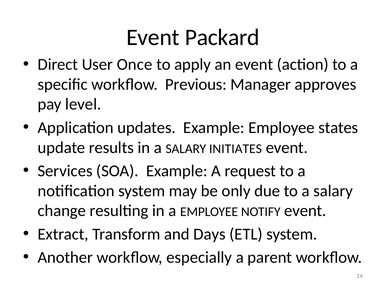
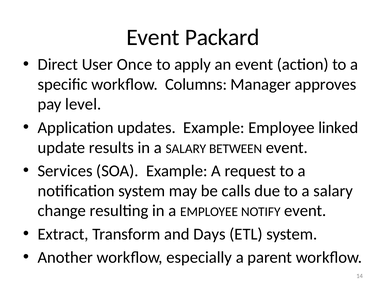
Previous: Previous -> Columns
states: states -> linked
INITIATES: INITIATES -> BETWEEN
only: only -> calls
